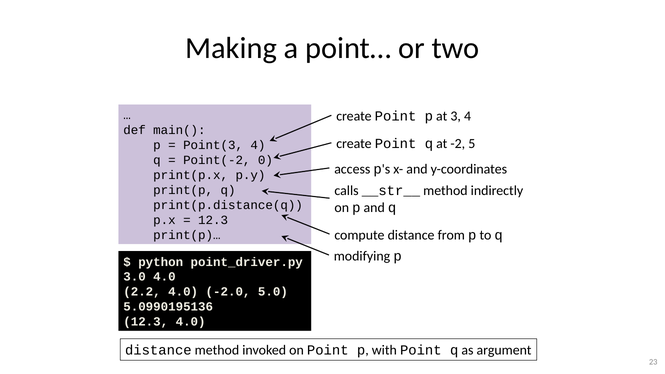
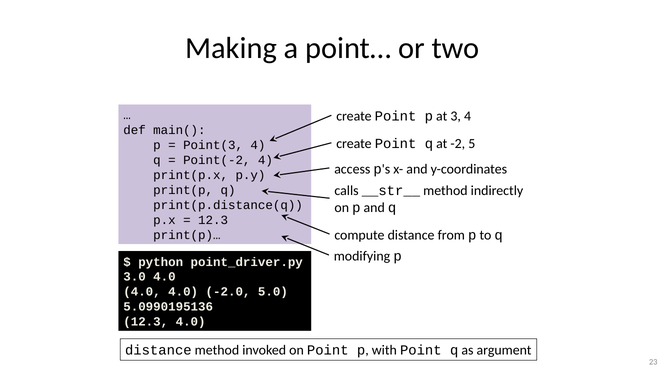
Point(-2 0: 0 -> 4
2.2 at (142, 292): 2.2 -> 4.0
